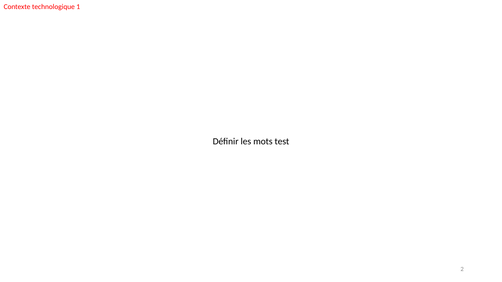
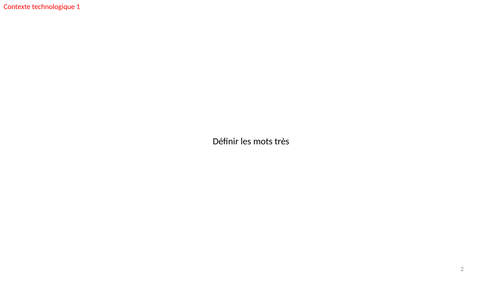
test: test -> très
